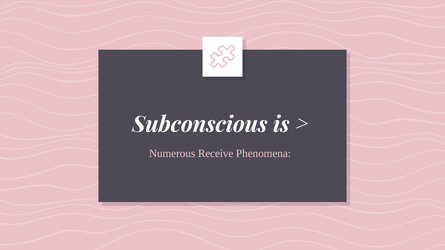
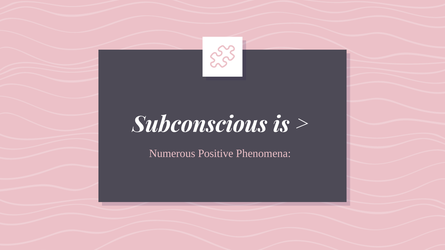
Receive: Receive -> Positive
